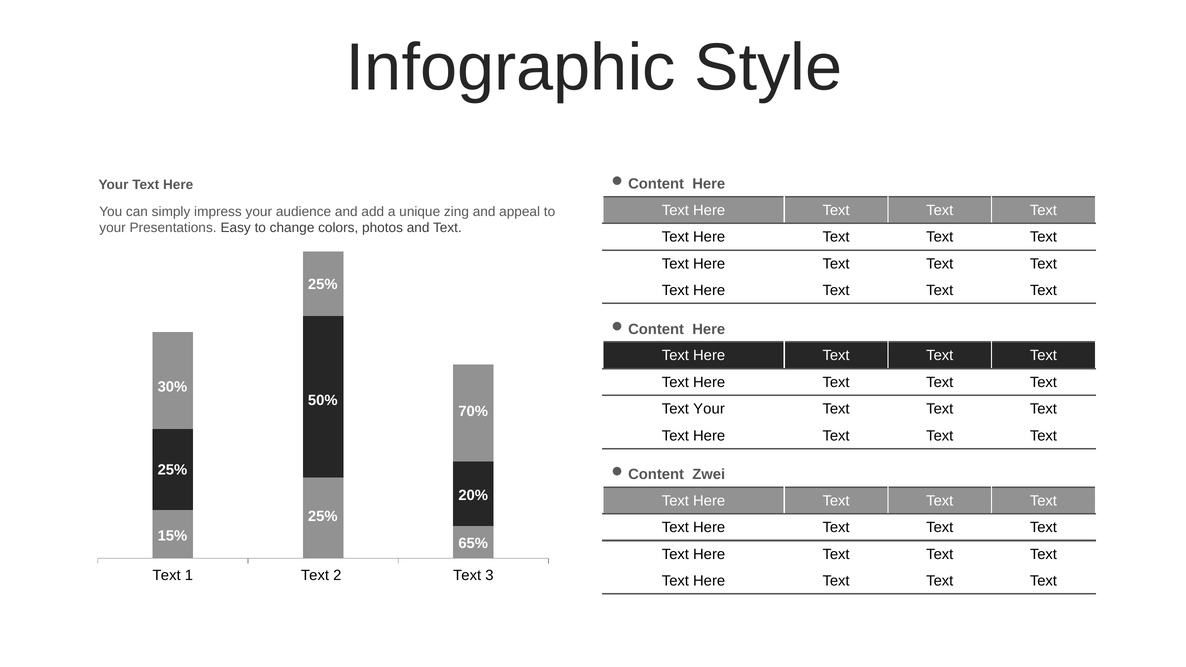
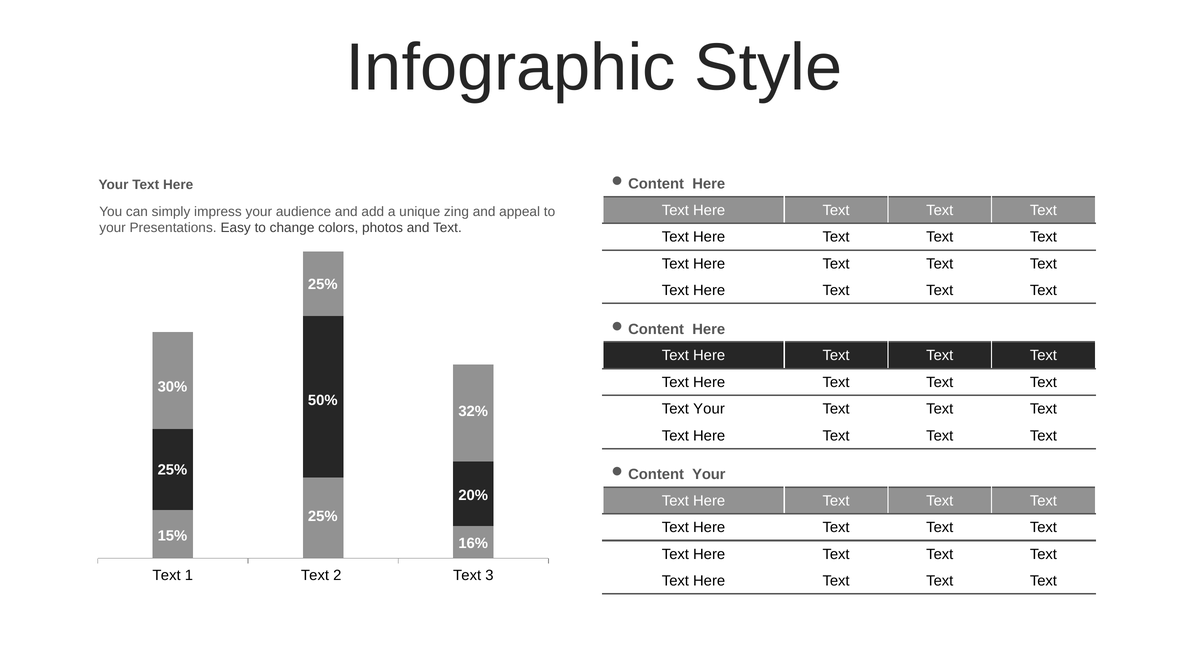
70%: 70% -> 32%
Zwei at (709, 474): Zwei -> Your
65%: 65% -> 16%
